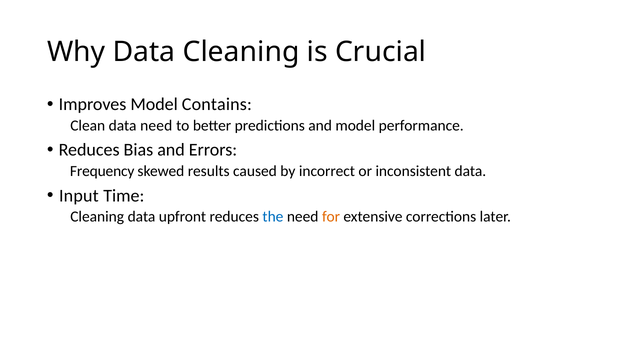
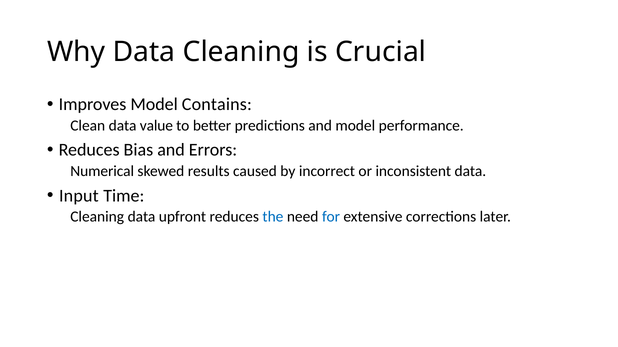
data need: need -> value
Frequency: Frequency -> Numerical
for colour: orange -> blue
